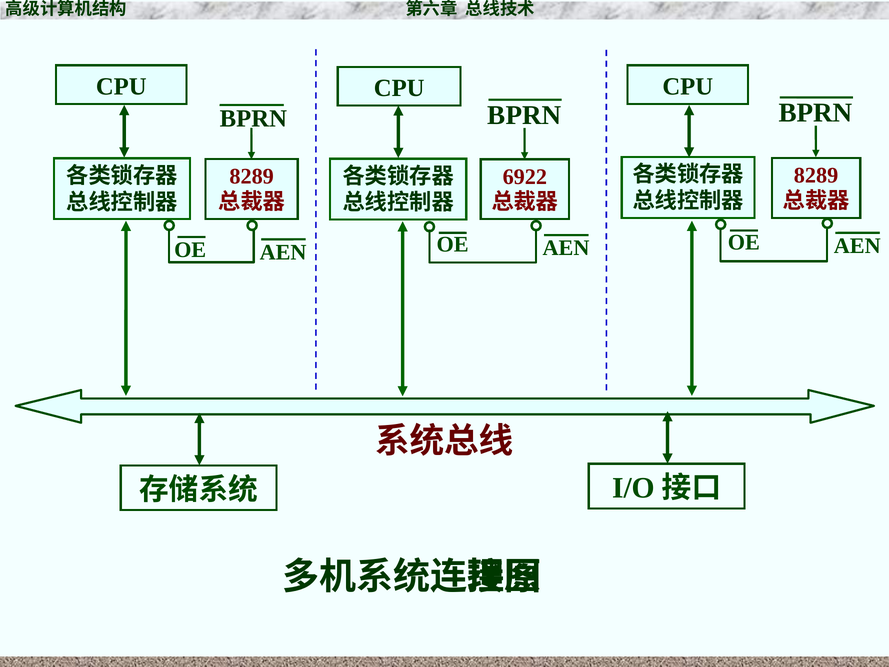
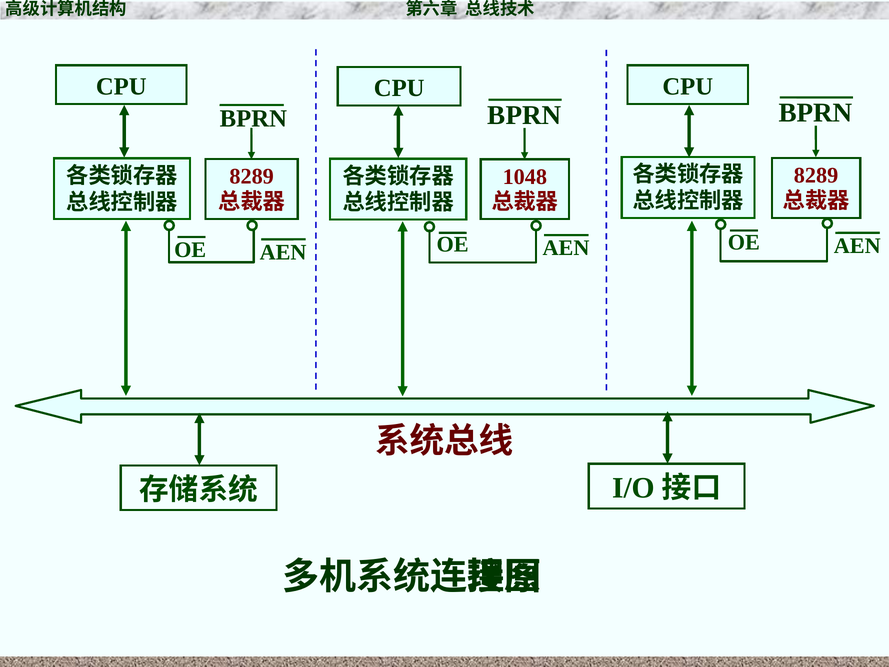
6922: 6922 -> 1048
